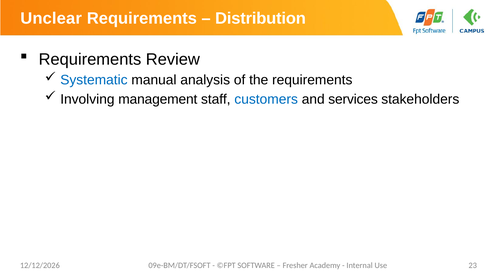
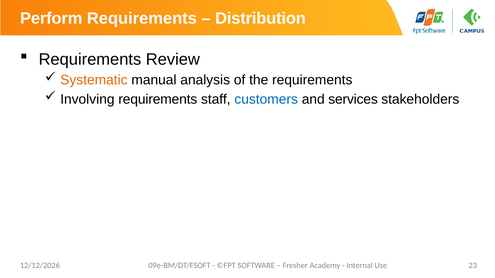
Unclear: Unclear -> Perform
Systematic colour: blue -> orange
Involving management: management -> requirements
